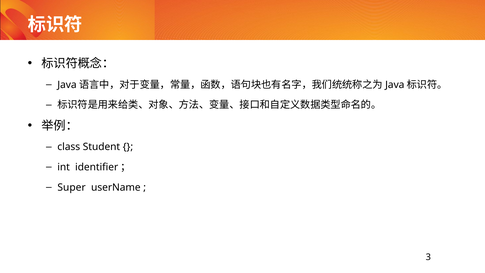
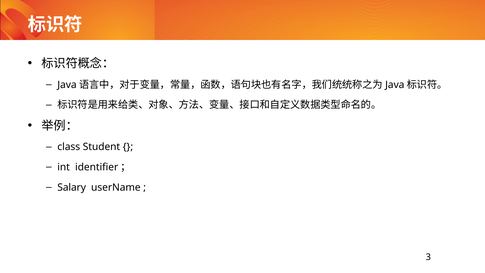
Super: Super -> Salary
